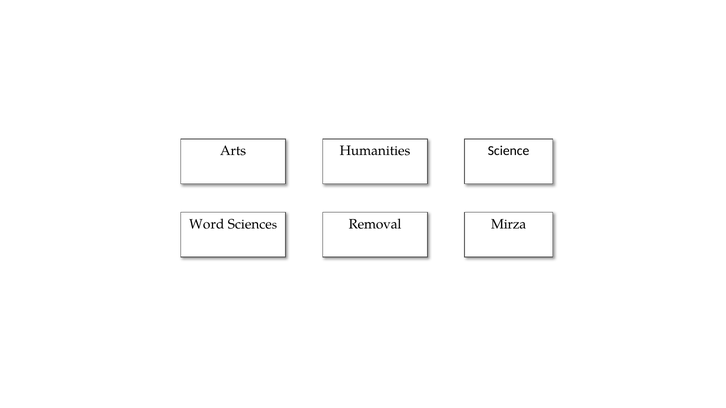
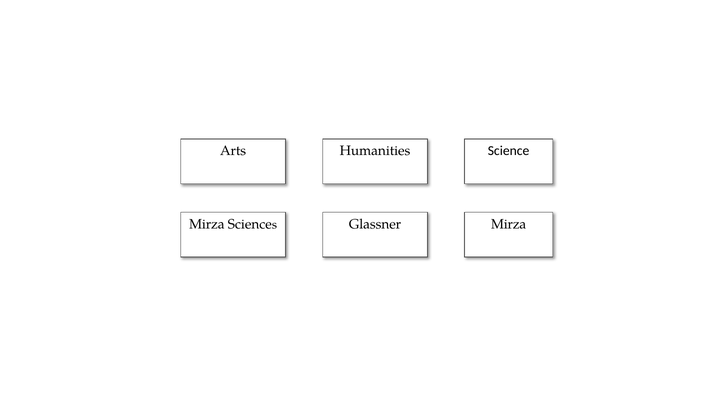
Word at (207, 224): Word -> Mirza
Removal: Removal -> Glassner
